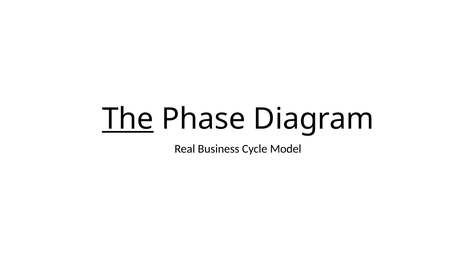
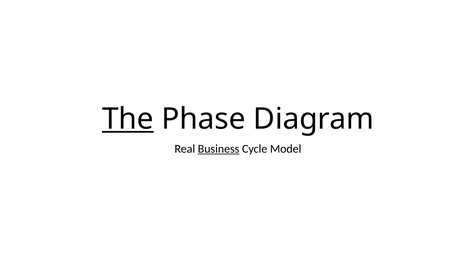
Business underline: none -> present
